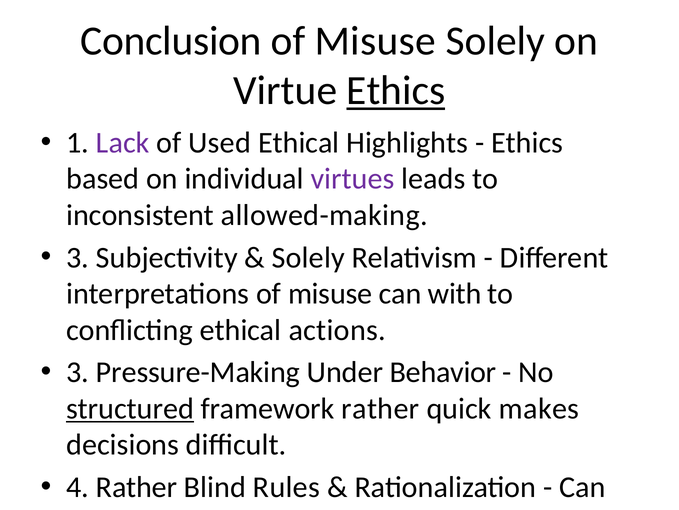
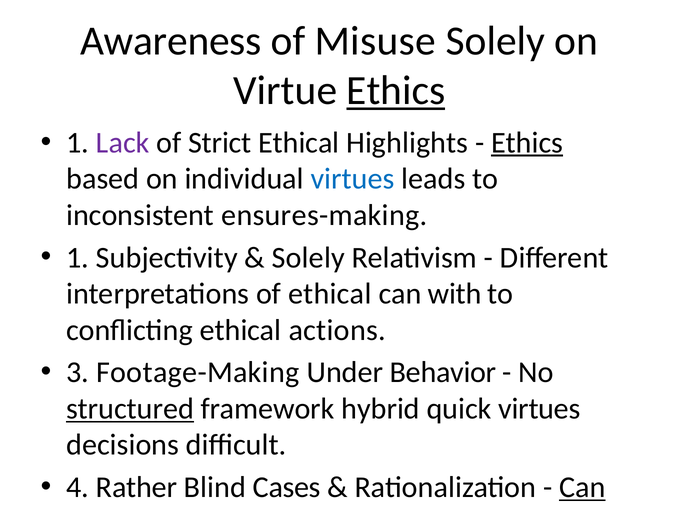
Conclusion: Conclusion -> Awareness
of Used: Used -> Strict
Ethics at (527, 142) underline: none -> present
virtues at (353, 179) colour: purple -> blue
allowed-making: allowed-making -> ensures-making
3 at (78, 257): 3 -> 1
interpretations of misuse: misuse -> ethical
Pressure-Making: Pressure-Making -> Footage-Making
framework rather: rather -> hybrid
quick makes: makes -> virtues
Rules: Rules -> Cases
Can at (582, 487) underline: none -> present
